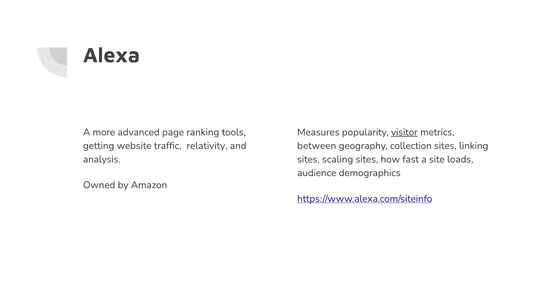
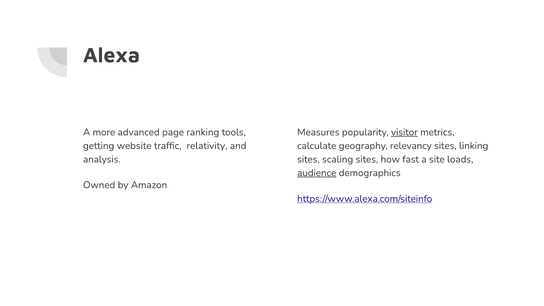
between: between -> calculate
collection: collection -> relevancy
audience underline: none -> present
